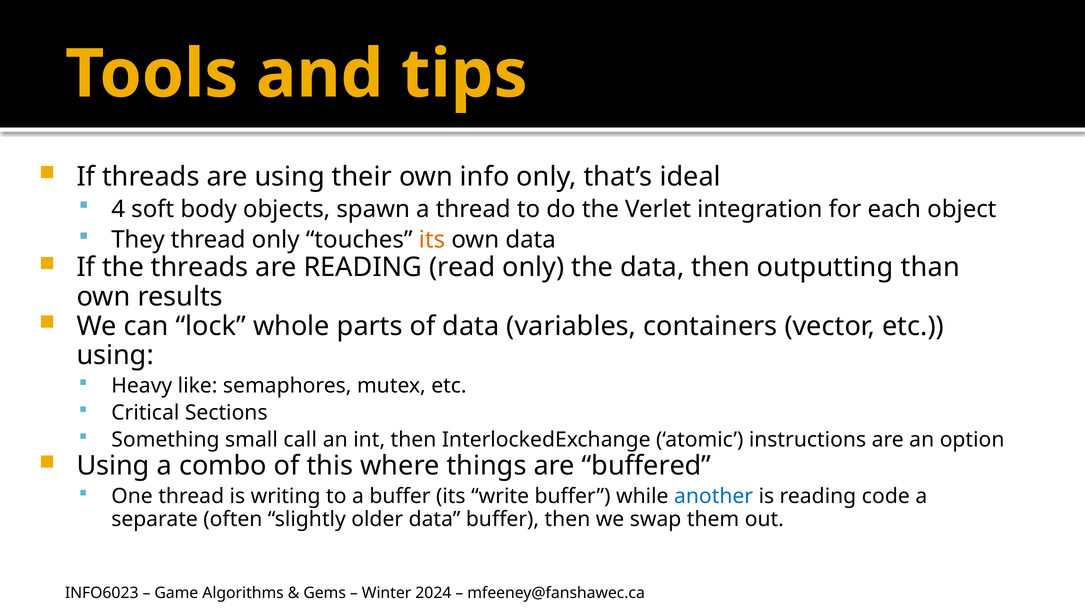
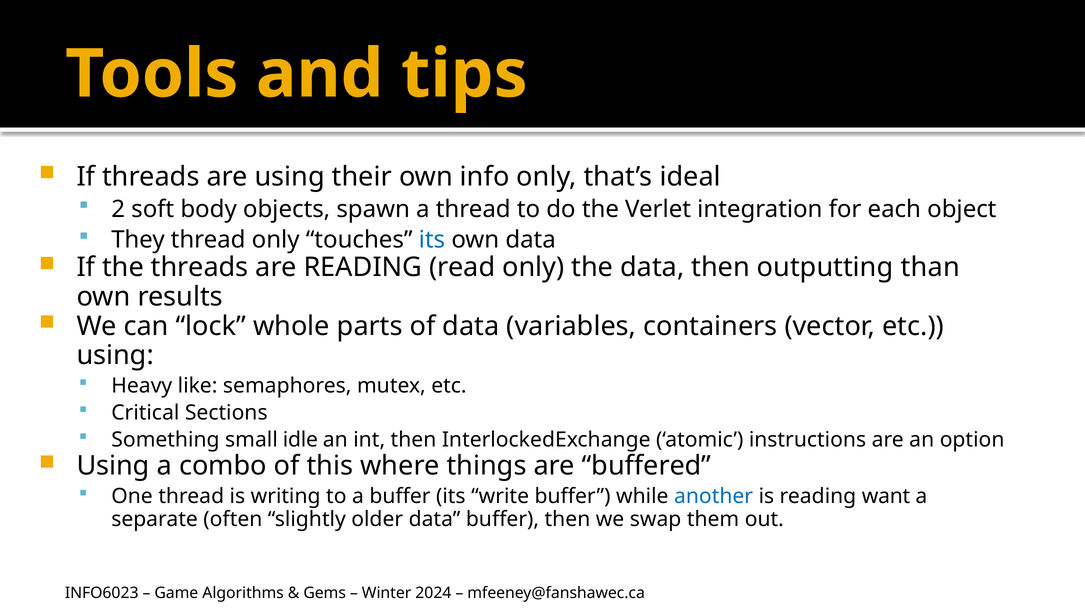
4: 4 -> 2
its at (432, 240) colour: orange -> blue
call: call -> idle
code: code -> want
